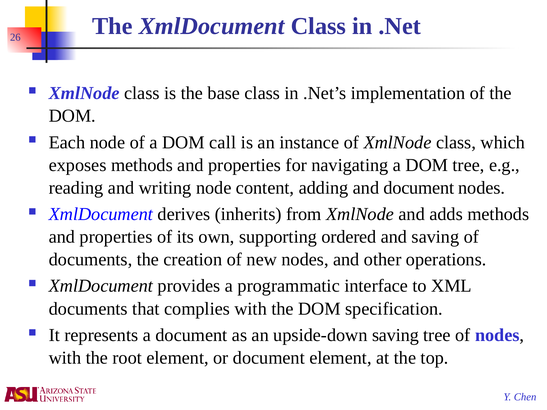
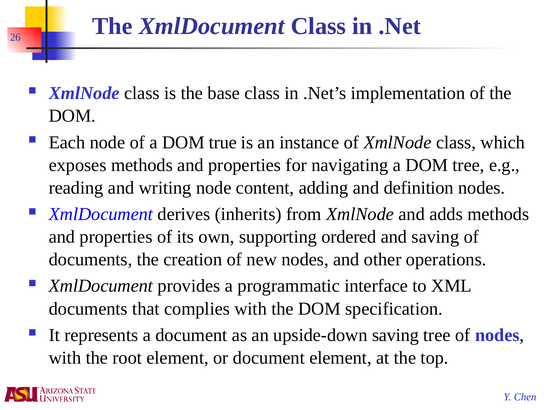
call: call -> true
and document: document -> definition
